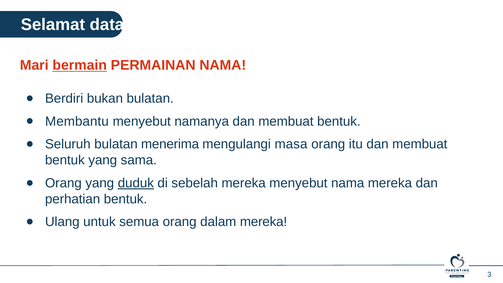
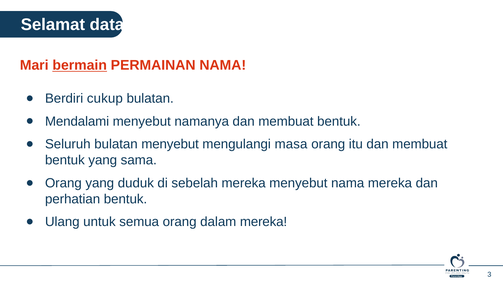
bukan: bukan -> cukup
Membantu: Membantu -> Mendalami
bulatan menerima: menerima -> menyebut
duduk underline: present -> none
